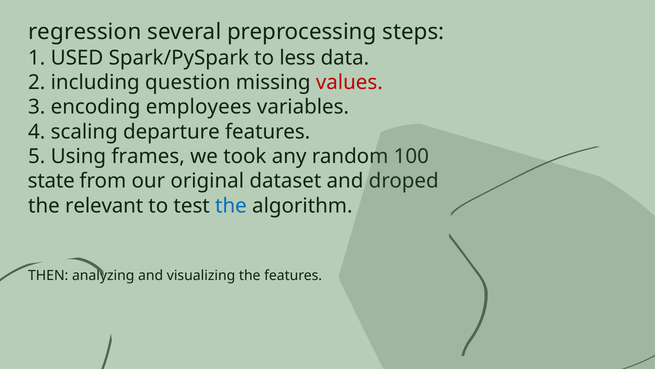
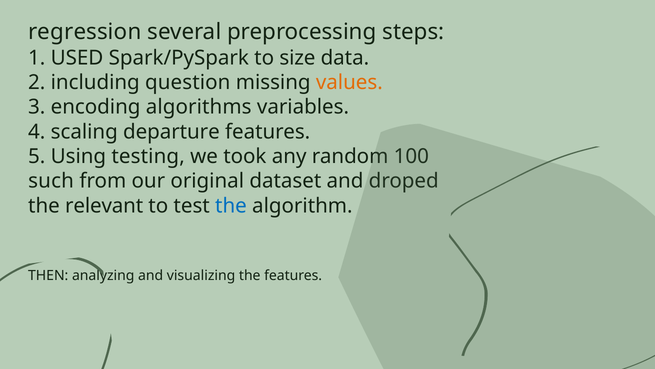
less: less -> size
values colour: red -> orange
employees: employees -> algorithms
frames: frames -> testing
state: state -> such
